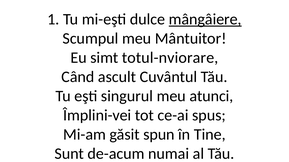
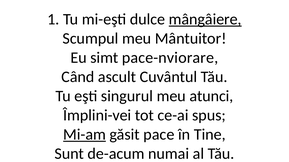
totul-nviorare: totul-nviorare -> pace-nviorare
Mi-am underline: none -> present
spun: spun -> pace
